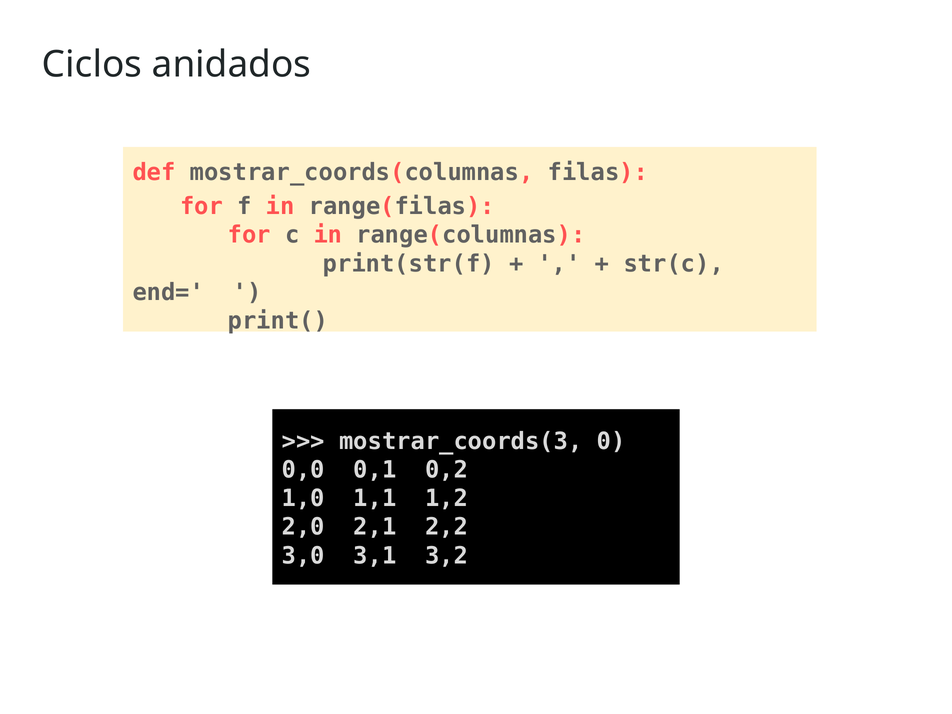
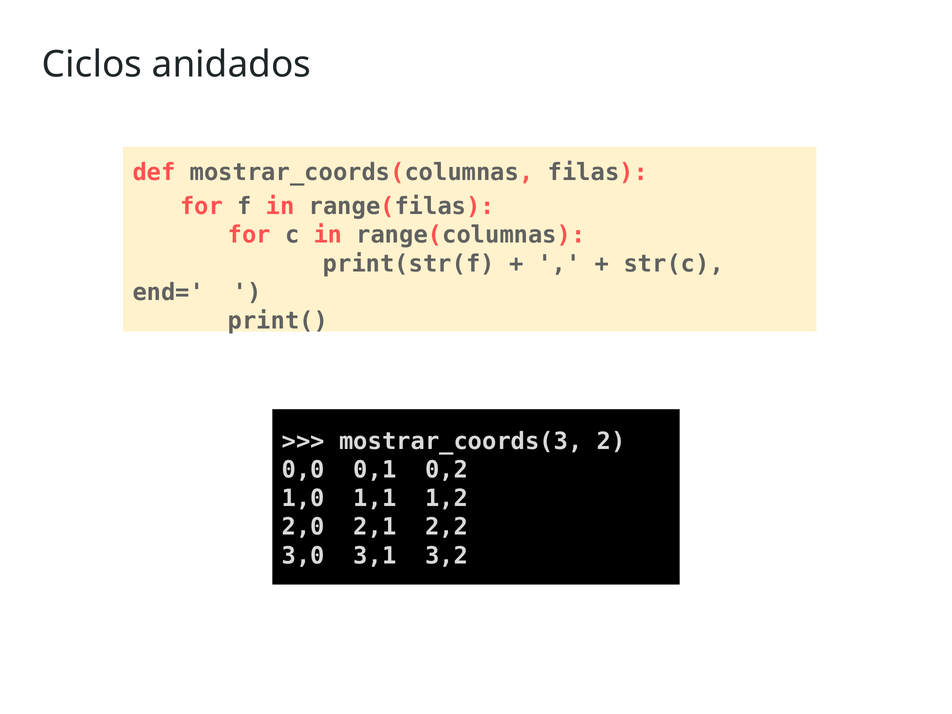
0: 0 -> 2
